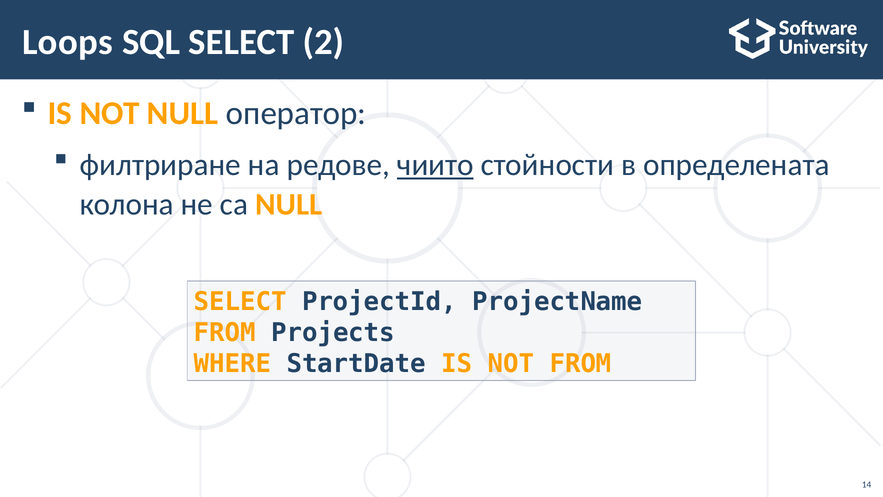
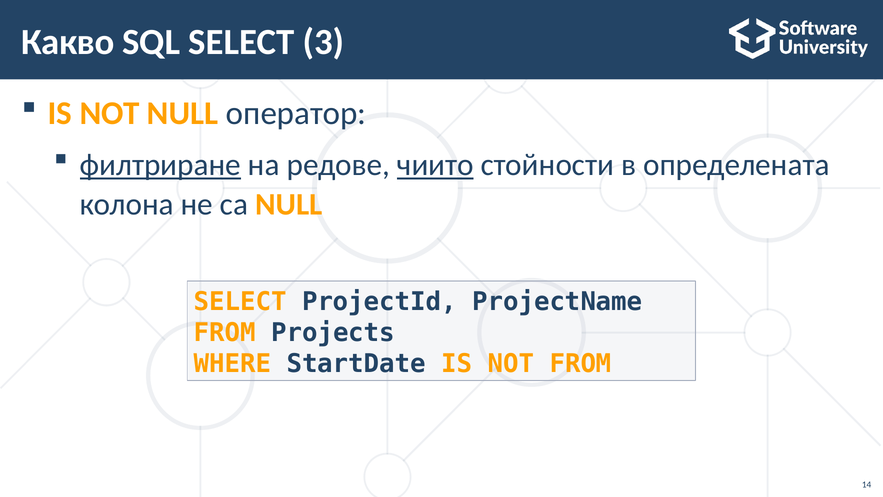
Loops: Loops -> Какво
2: 2 -> 3
филтриране underline: none -> present
